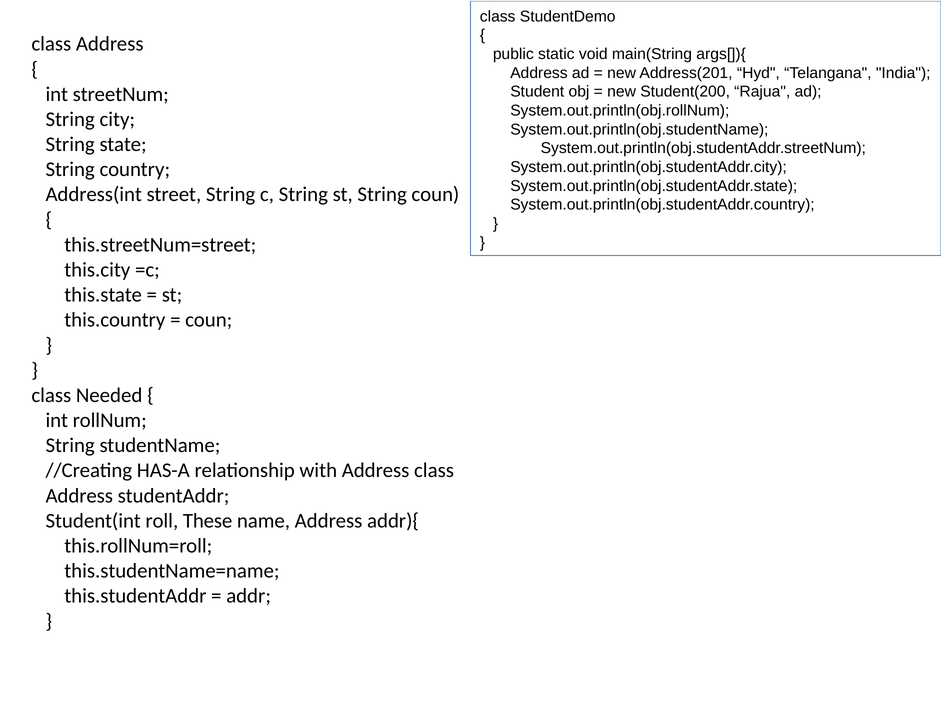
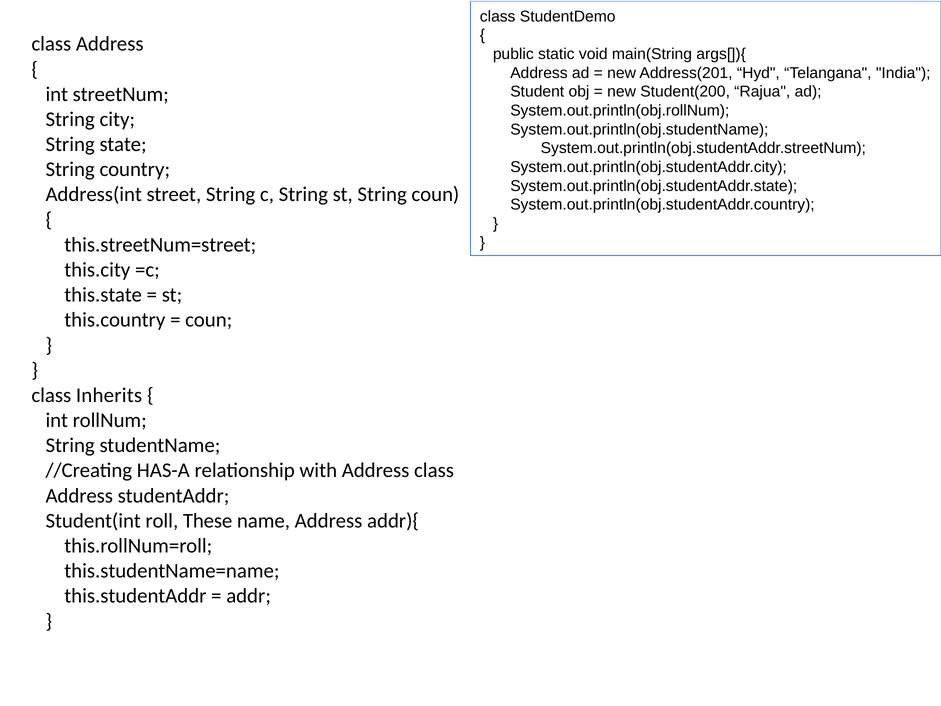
Needed: Needed -> Inherits
